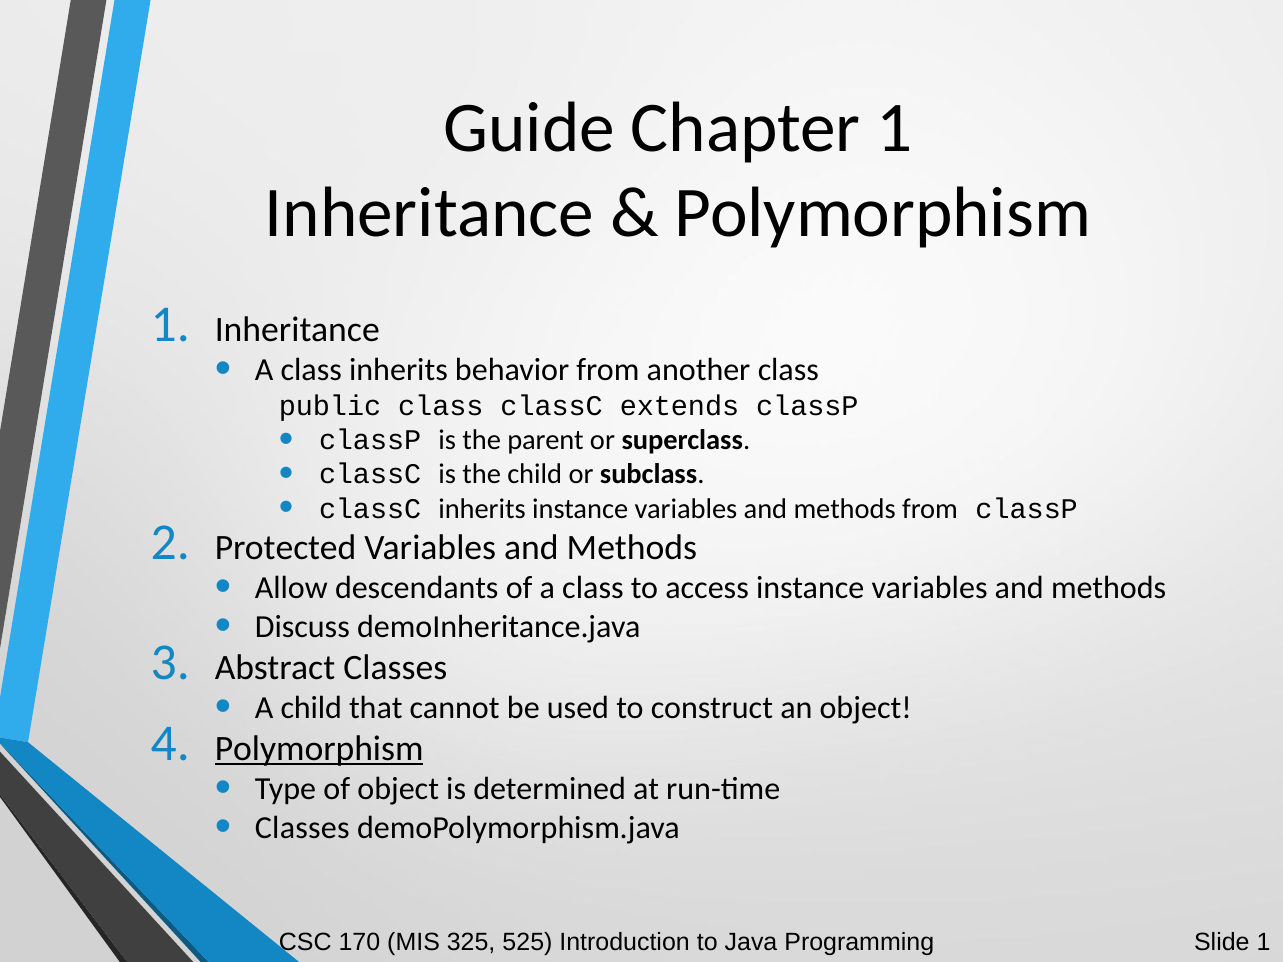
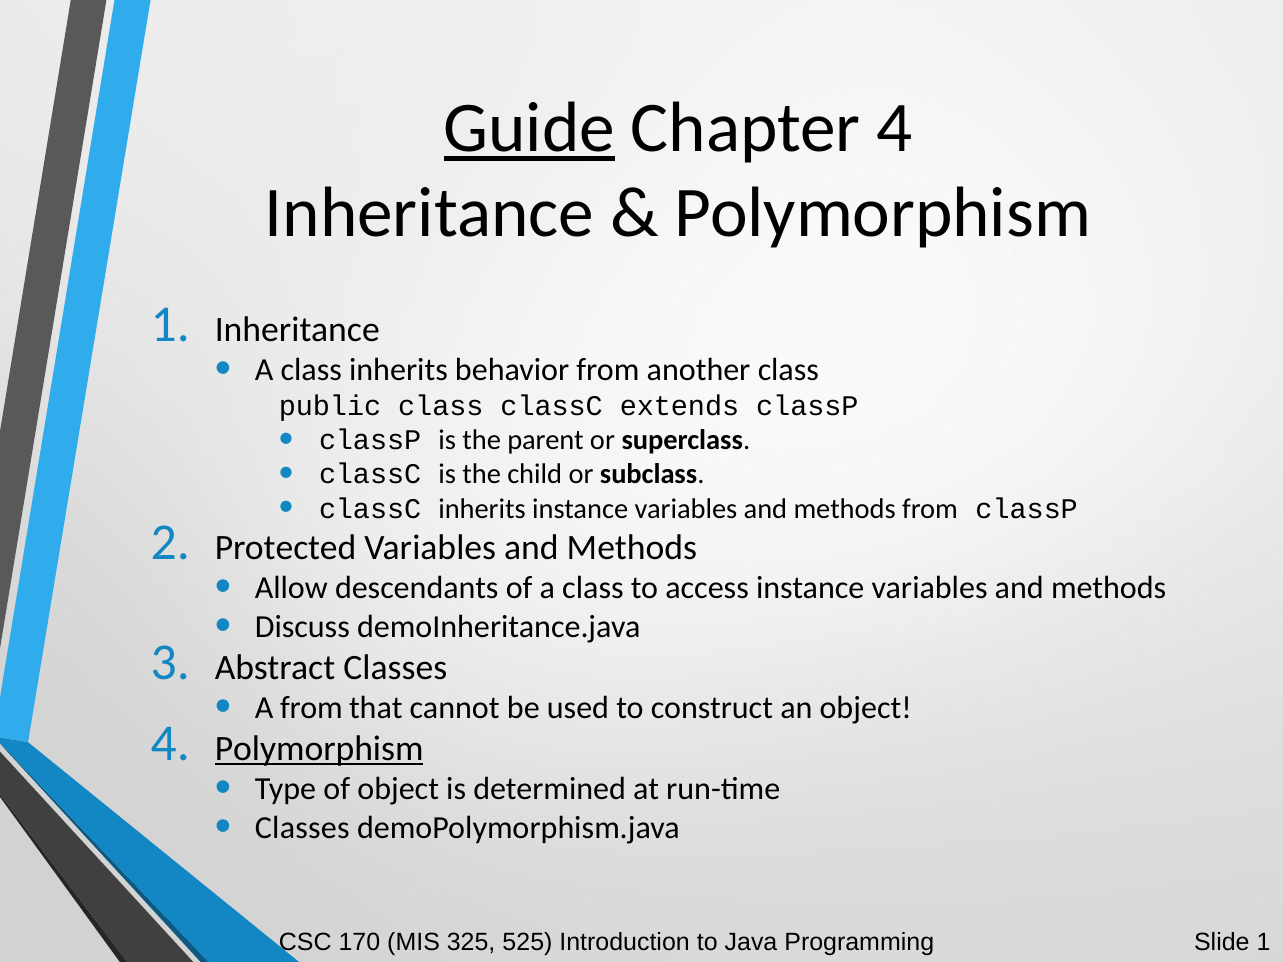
Guide underline: none -> present
Chapter 1: 1 -> 4
A child: child -> from
